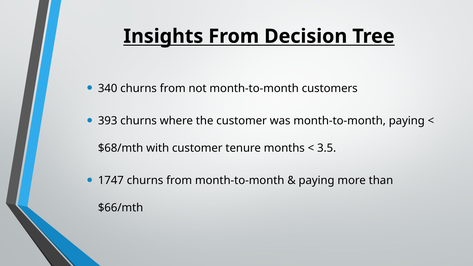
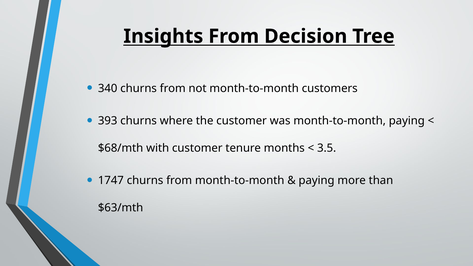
$66/mth: $66/mth -> $63/mth
